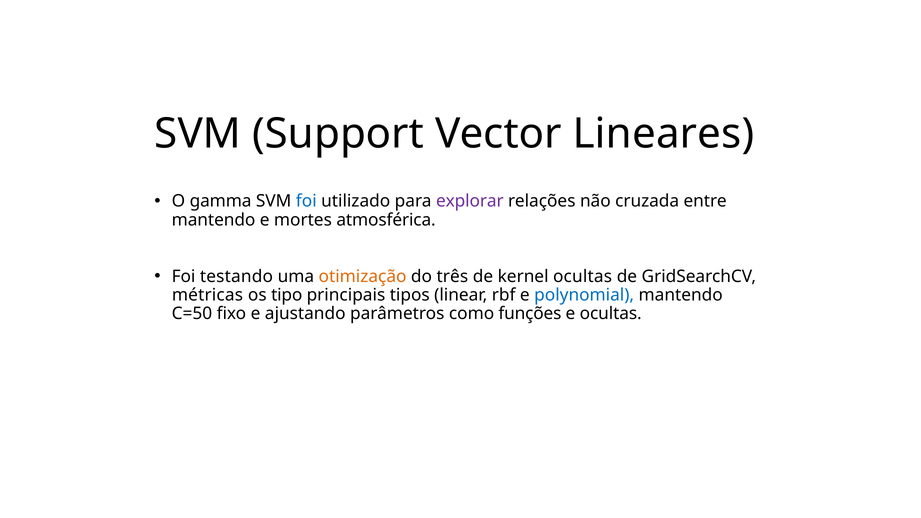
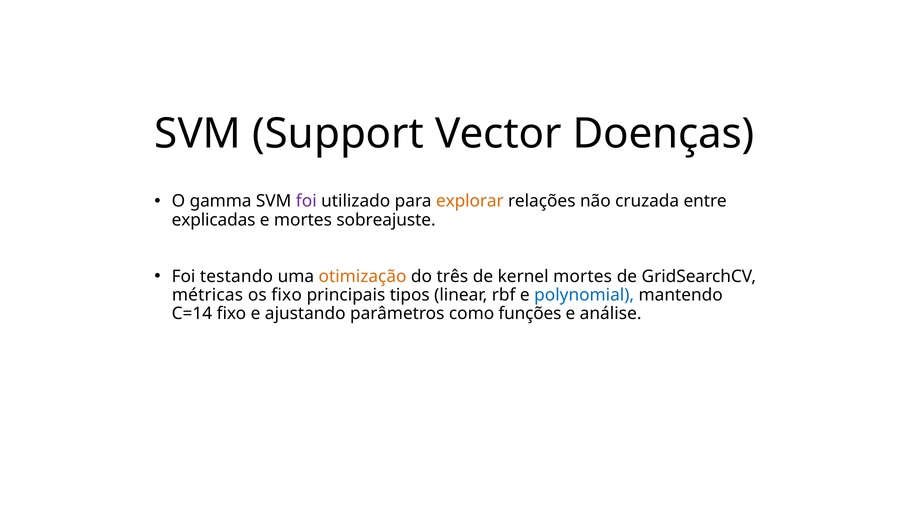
Lineares: Lineares -> Doenças
foi at (306, 201) colour: blue -> purple
explorar colour: purple -> orange
mantendo at (214, 220): mantendo -> explicadas
atmosférica: atmosférica -> sobreajuste
kernel ocultas: ocultas -> mortes
os tipo: tipo -> fixo
C=50: C=50 -> C=14
e ocultas: ocultas -> análise
